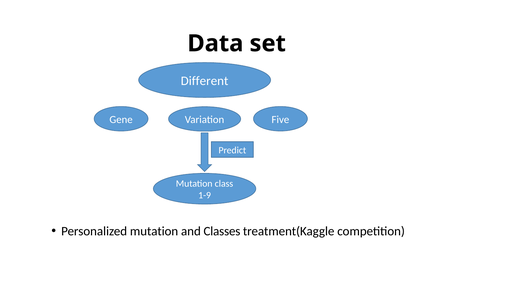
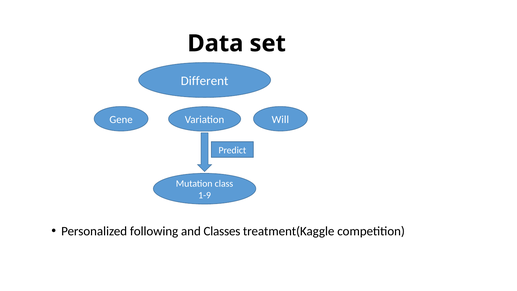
Five: Five -> Will
Personalized mutation: mutation -> following
